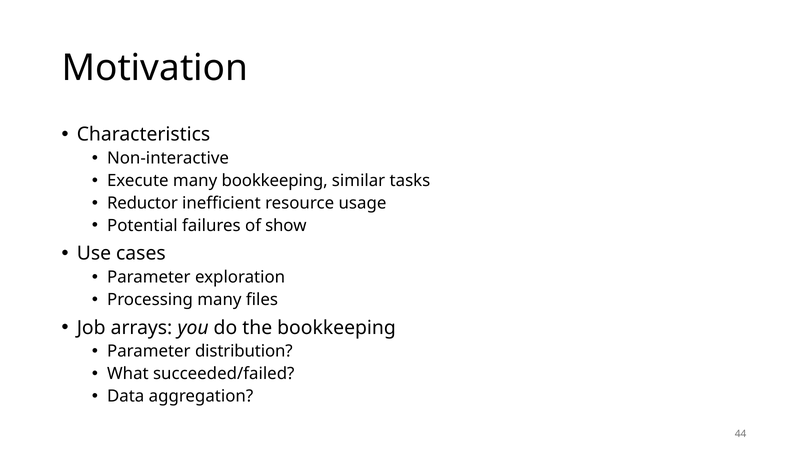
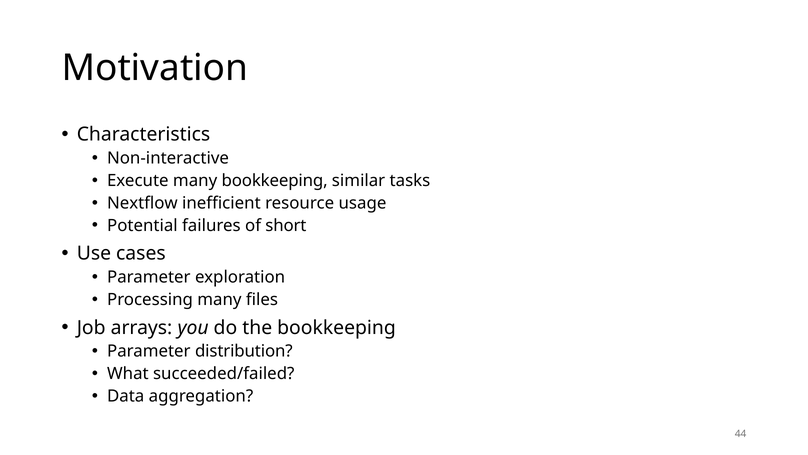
Reductor: Reductor -> Nextflow
show: show -> short
